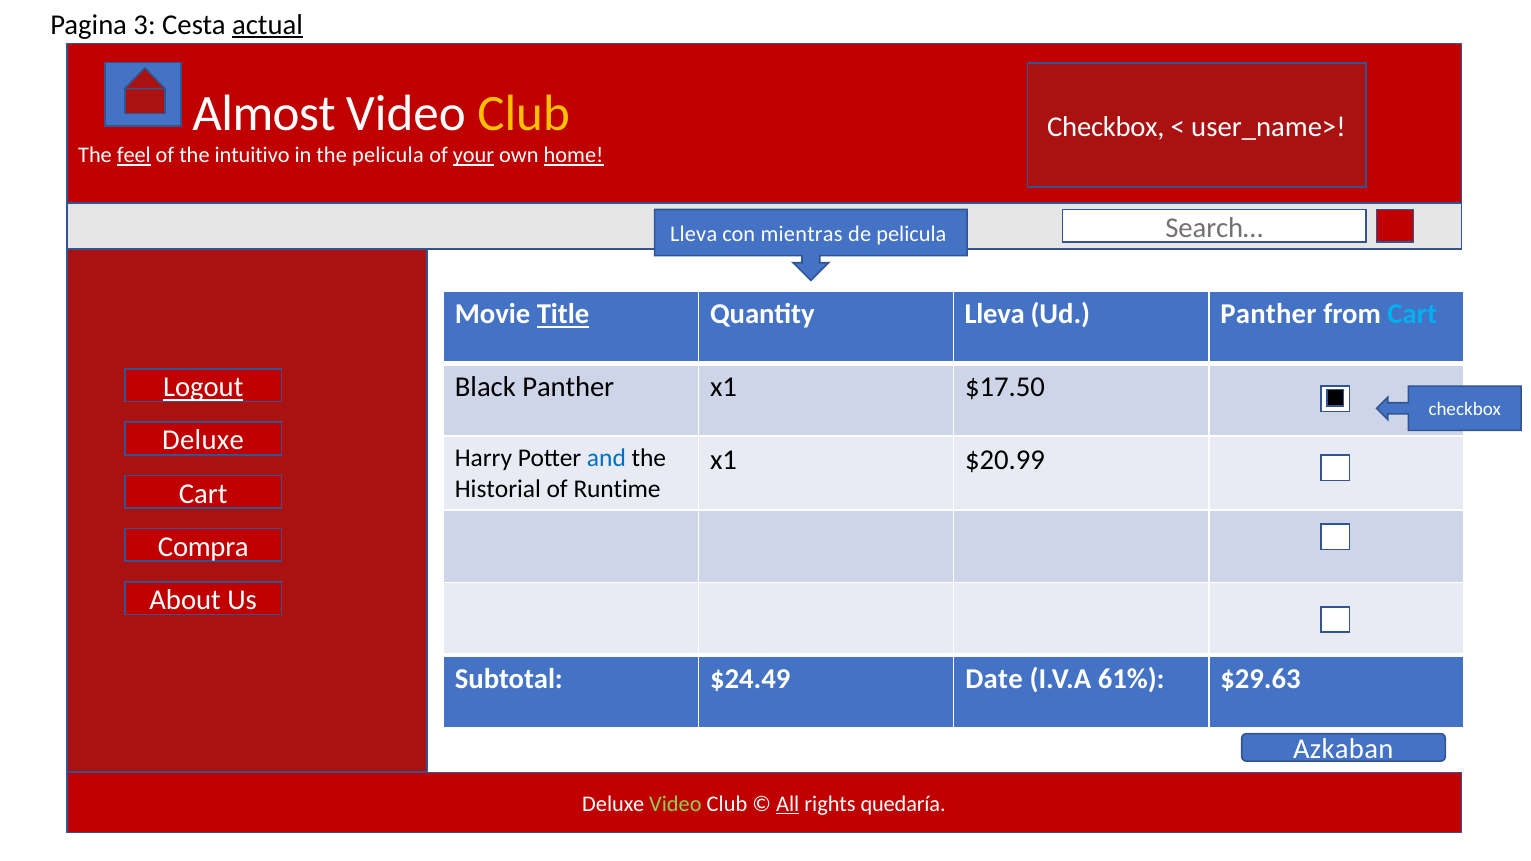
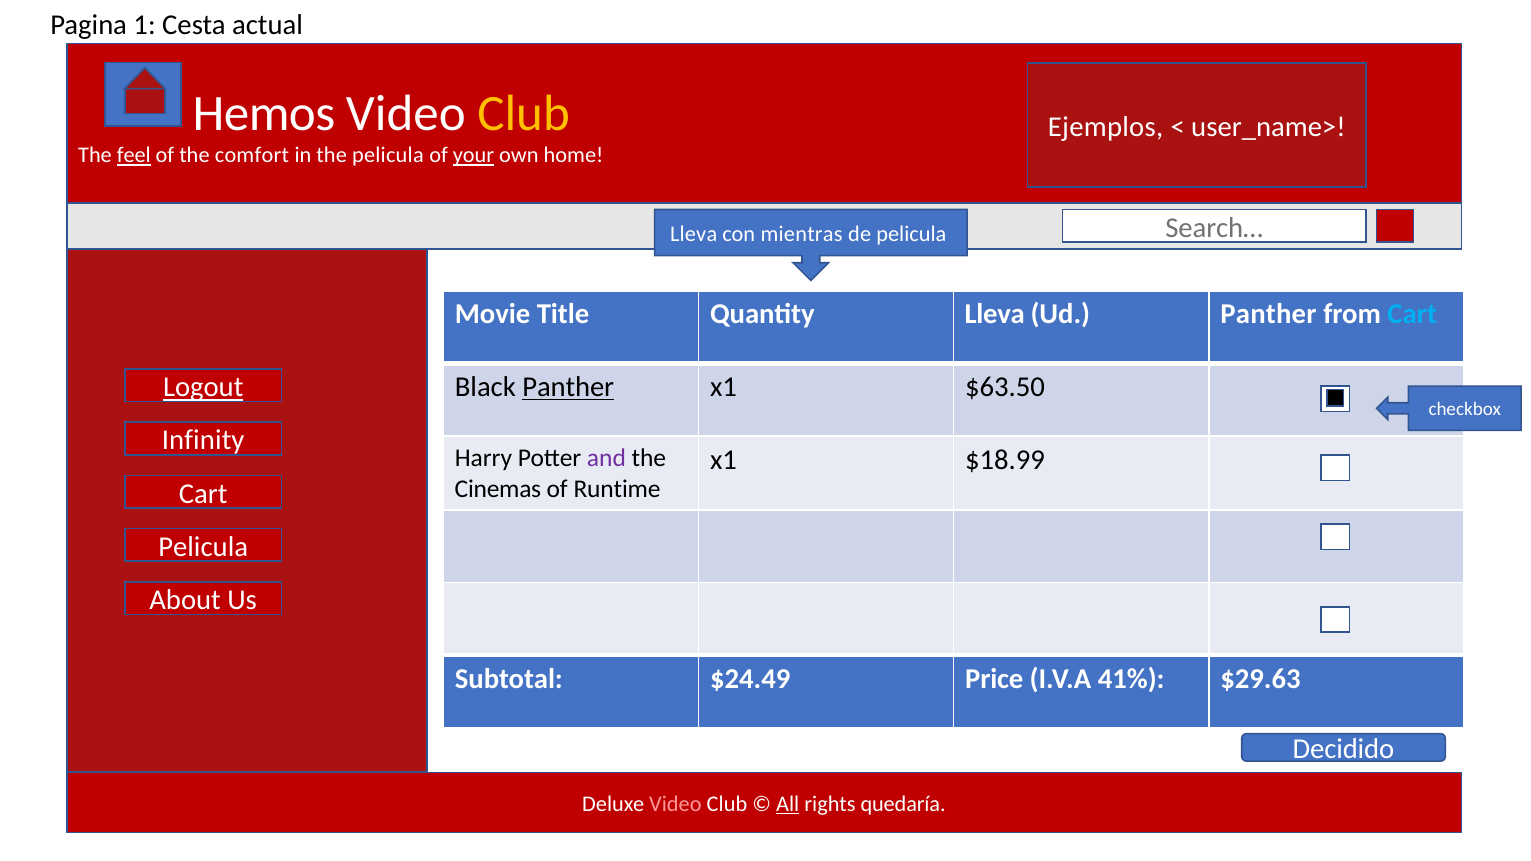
3: 3 -> 1
actual underline: present -> none
Almost: Almost -> Hemos
Checkbox at (1106, 127): Checkbox -> Ejemplos
intuitivo: intuitivo -> comfort
home underline: present -> none
Title underline: present -> none
Panther at (568, 387) underline: none -> present
$17.50: $17.50 -> $63.50
Deluxe at (203, 441): Deluxe -> Infinity
and colour: blue -> purple
$20.99: $20.99 -> $18.99
Historial: Historial -> Cinemas
Compra at (203, 547): Compra -> Pelicula
Date: Date -> Price
61%: 61% -> 41%
Azkaban: Azkaban -> Decidido
Video at (675, 804) colour: light green -> pink
